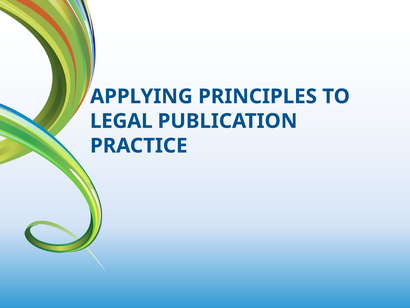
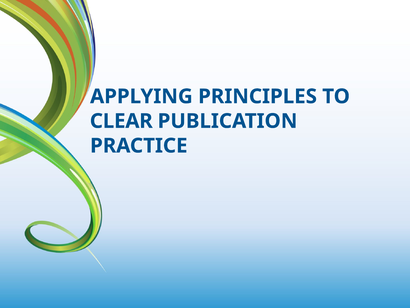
LEGAL: LEGAL -> CLEAR
